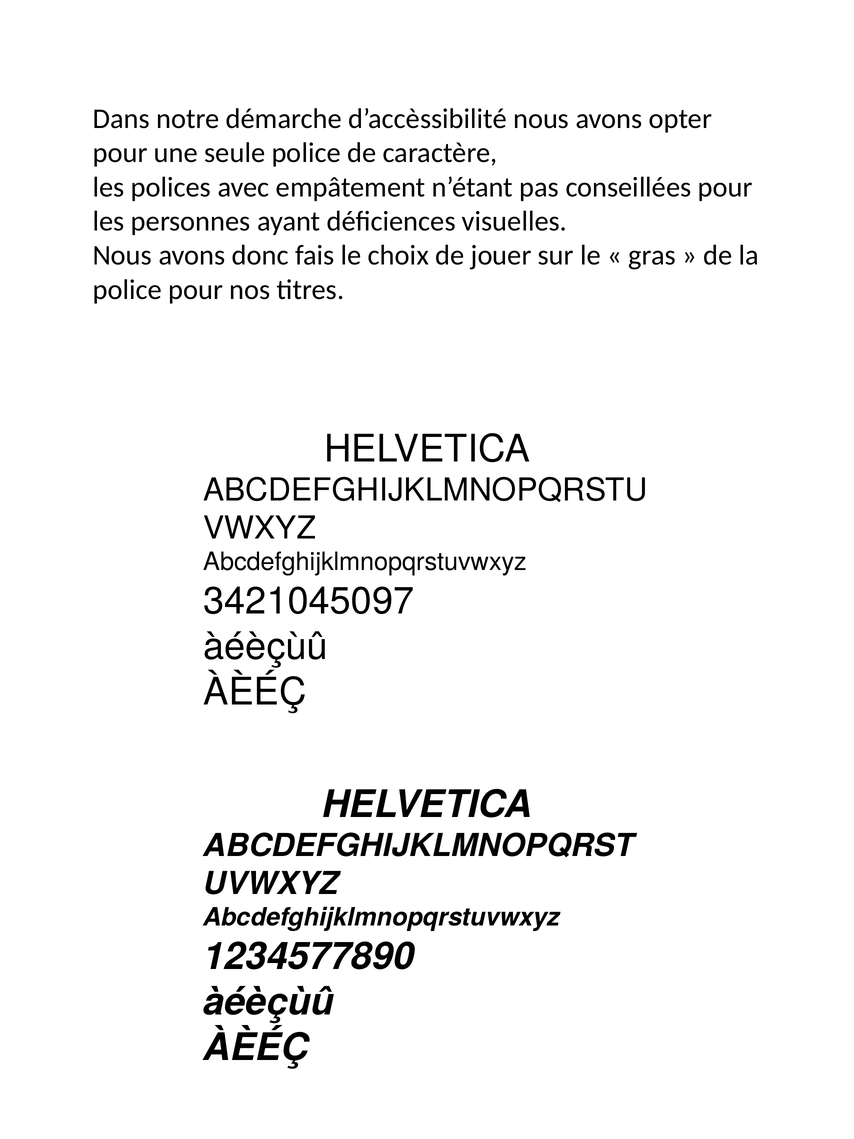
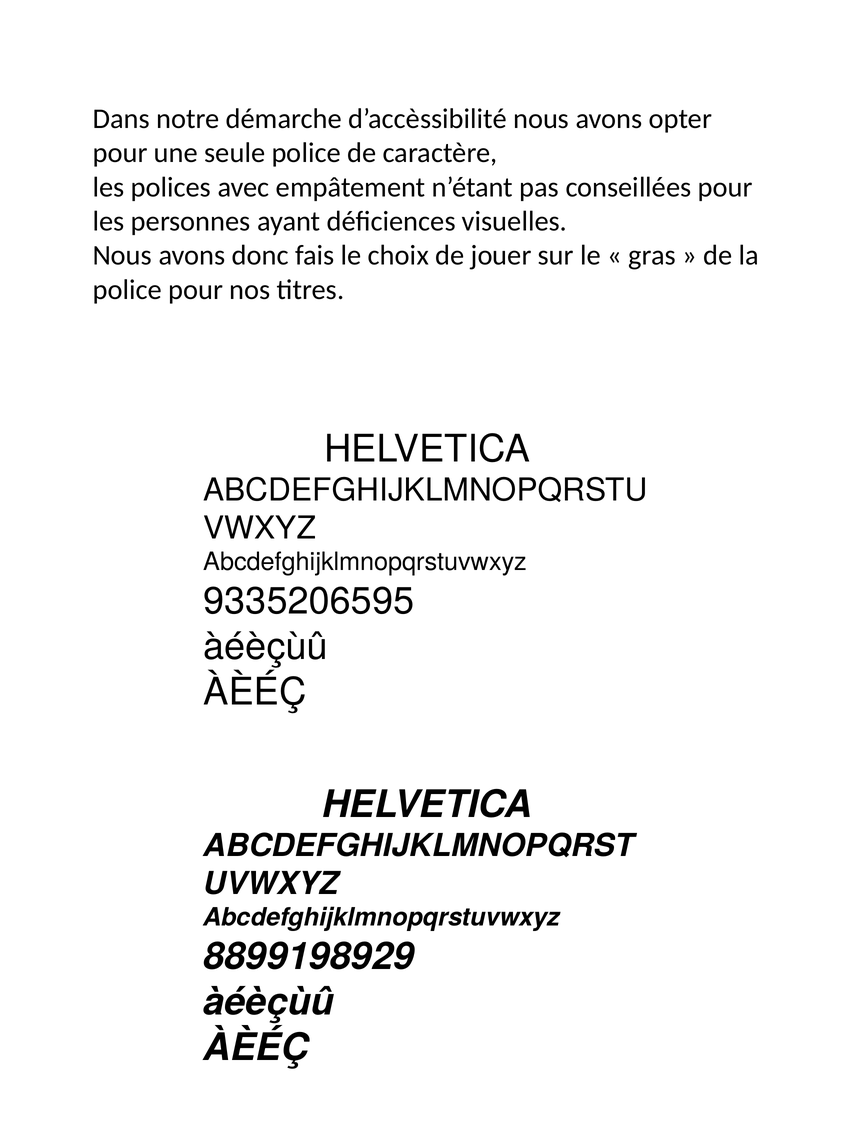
3421045097: 3421045097 -> 9335206595
1234577890: 1234577890 -> 8899198929
